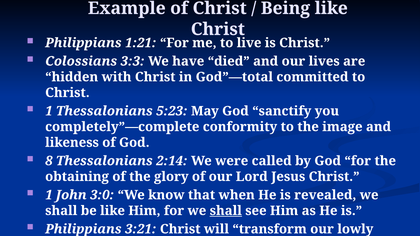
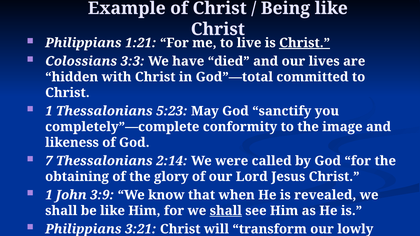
Christ at (305, 43) underline: none -> present
8: 8 -> 7
3:0: 3:0 -> 3:9
